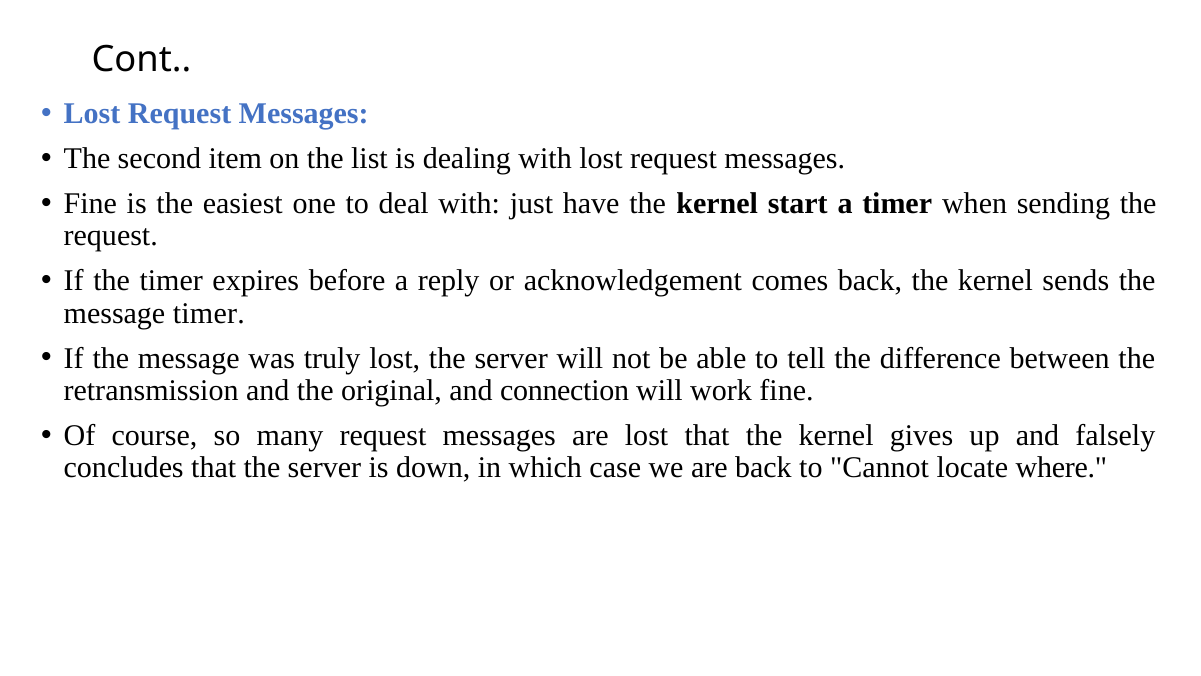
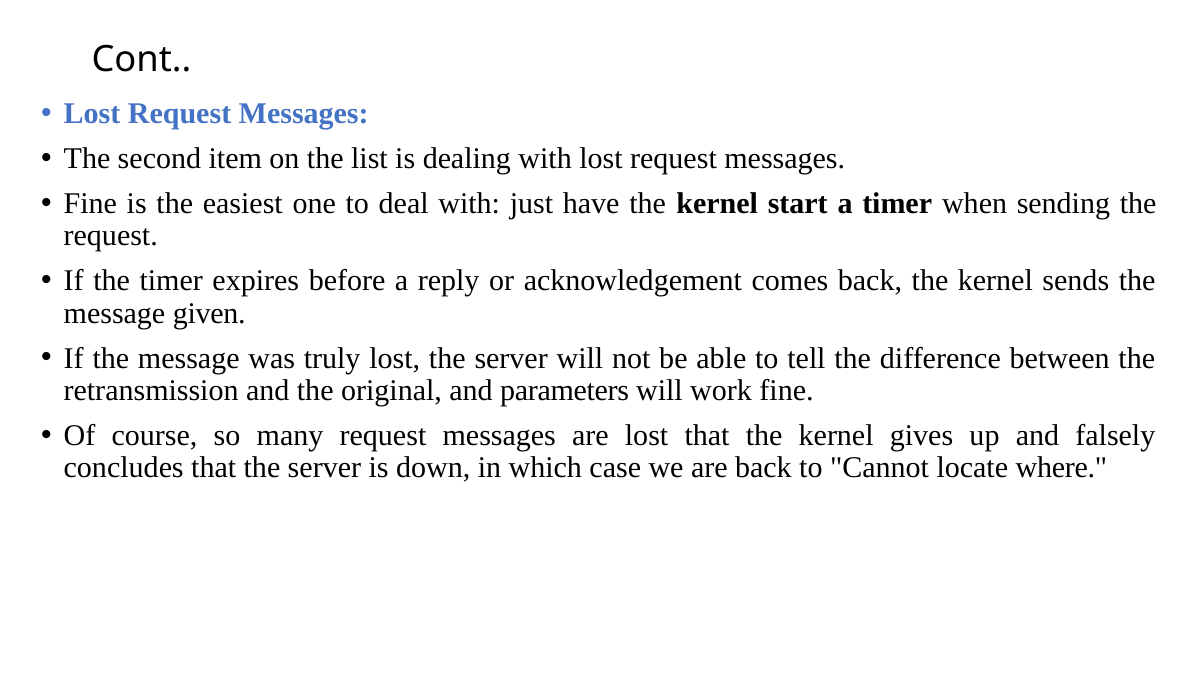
message timer: timer -> given
connection: connection -> parameters
